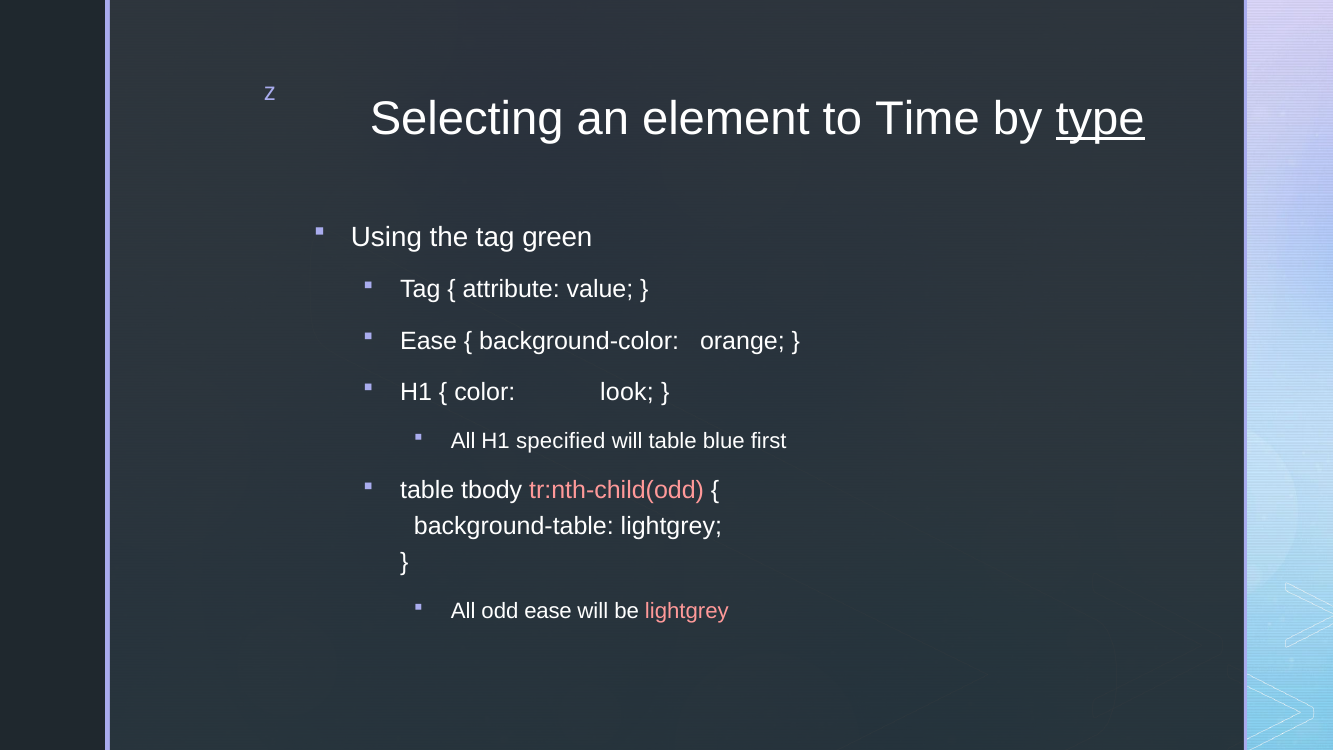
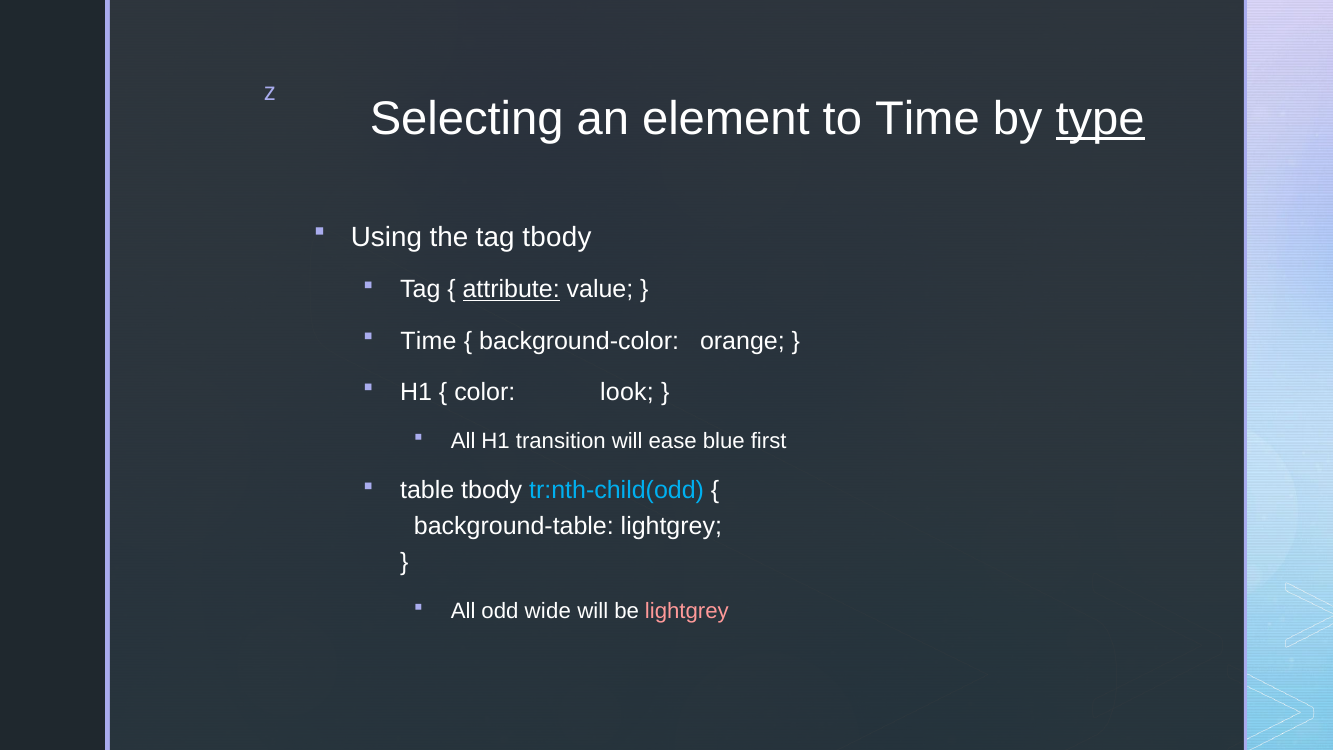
tag green: green -> tbody
attribute underline: none -> present
Ease at (429, 341): Ease -> Time
specified: specified -> transition
will table: table -> ease
tr:nth-child(odd colour: pink -> light blue
odd ease: ease -> wide
